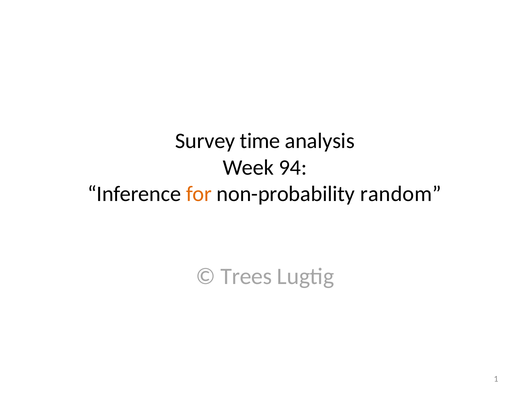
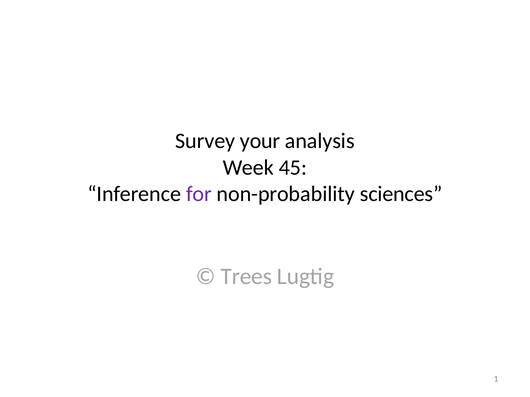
time: time -> your
94: 94 -> 45
for colour: orange -> purple
random: random -> sciences
